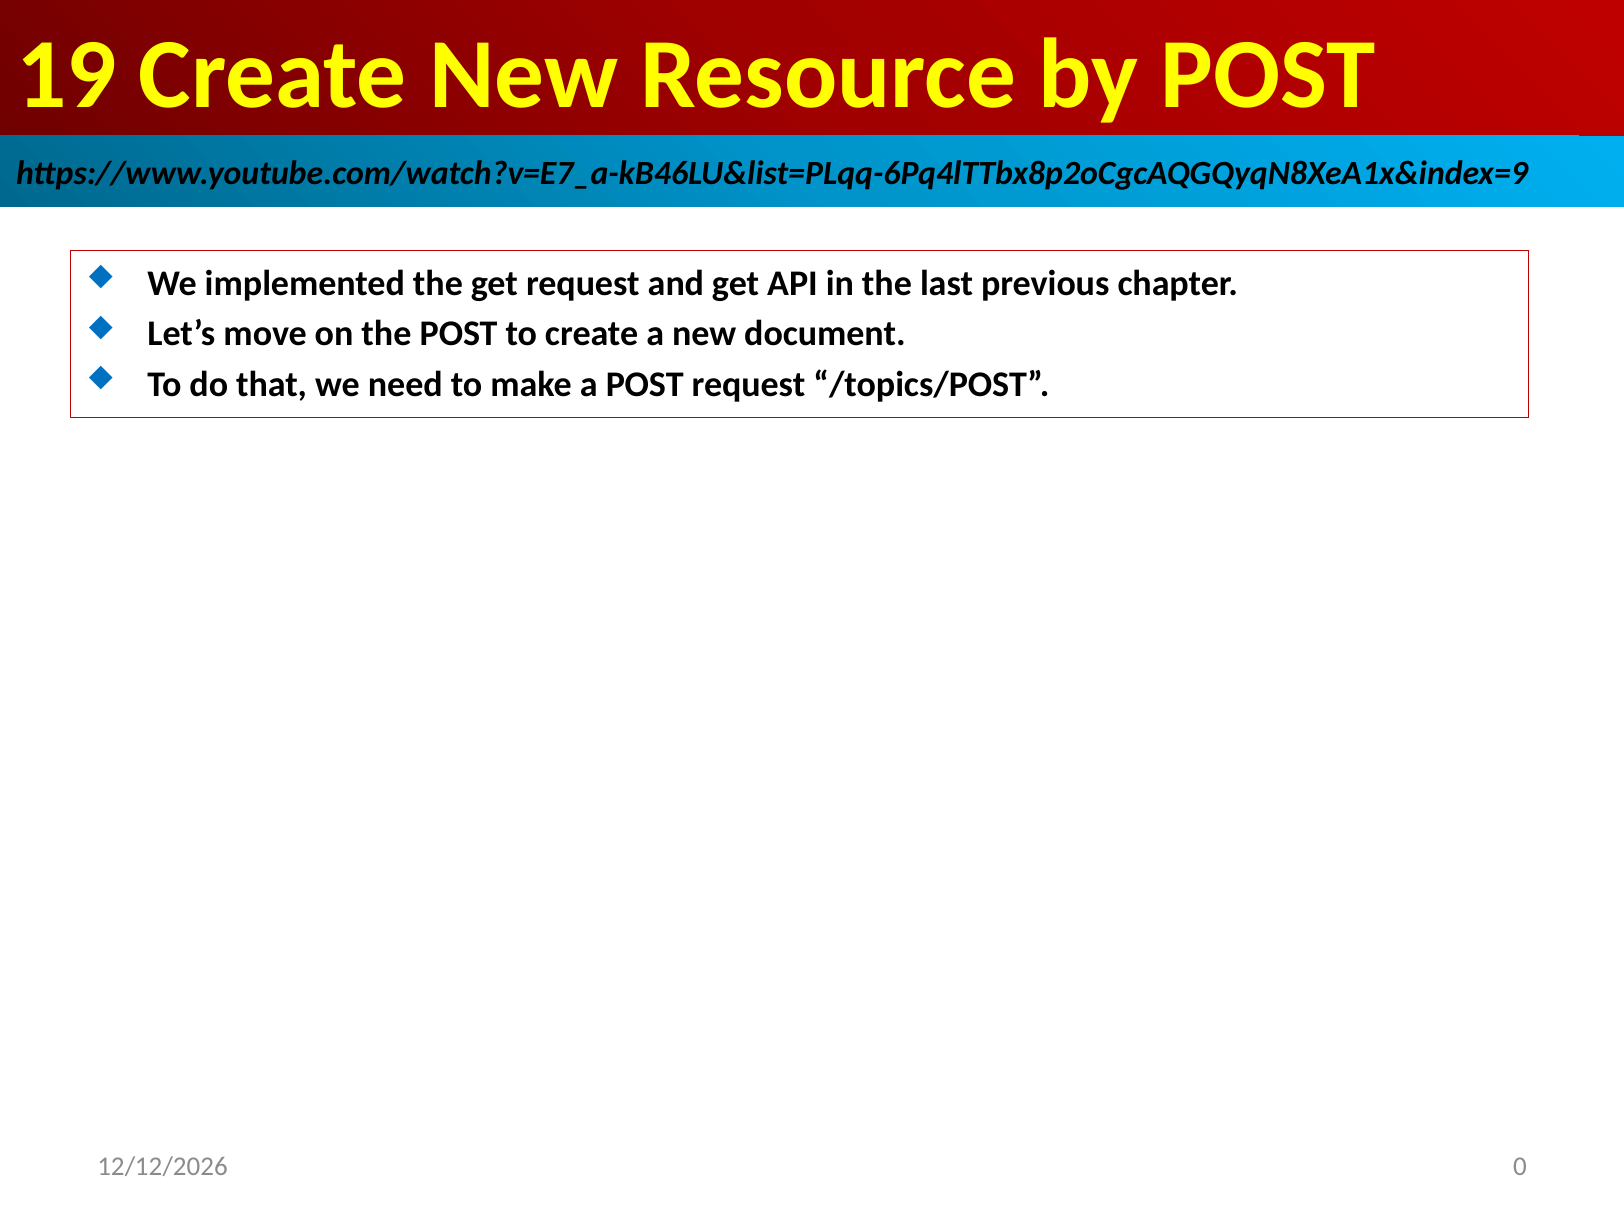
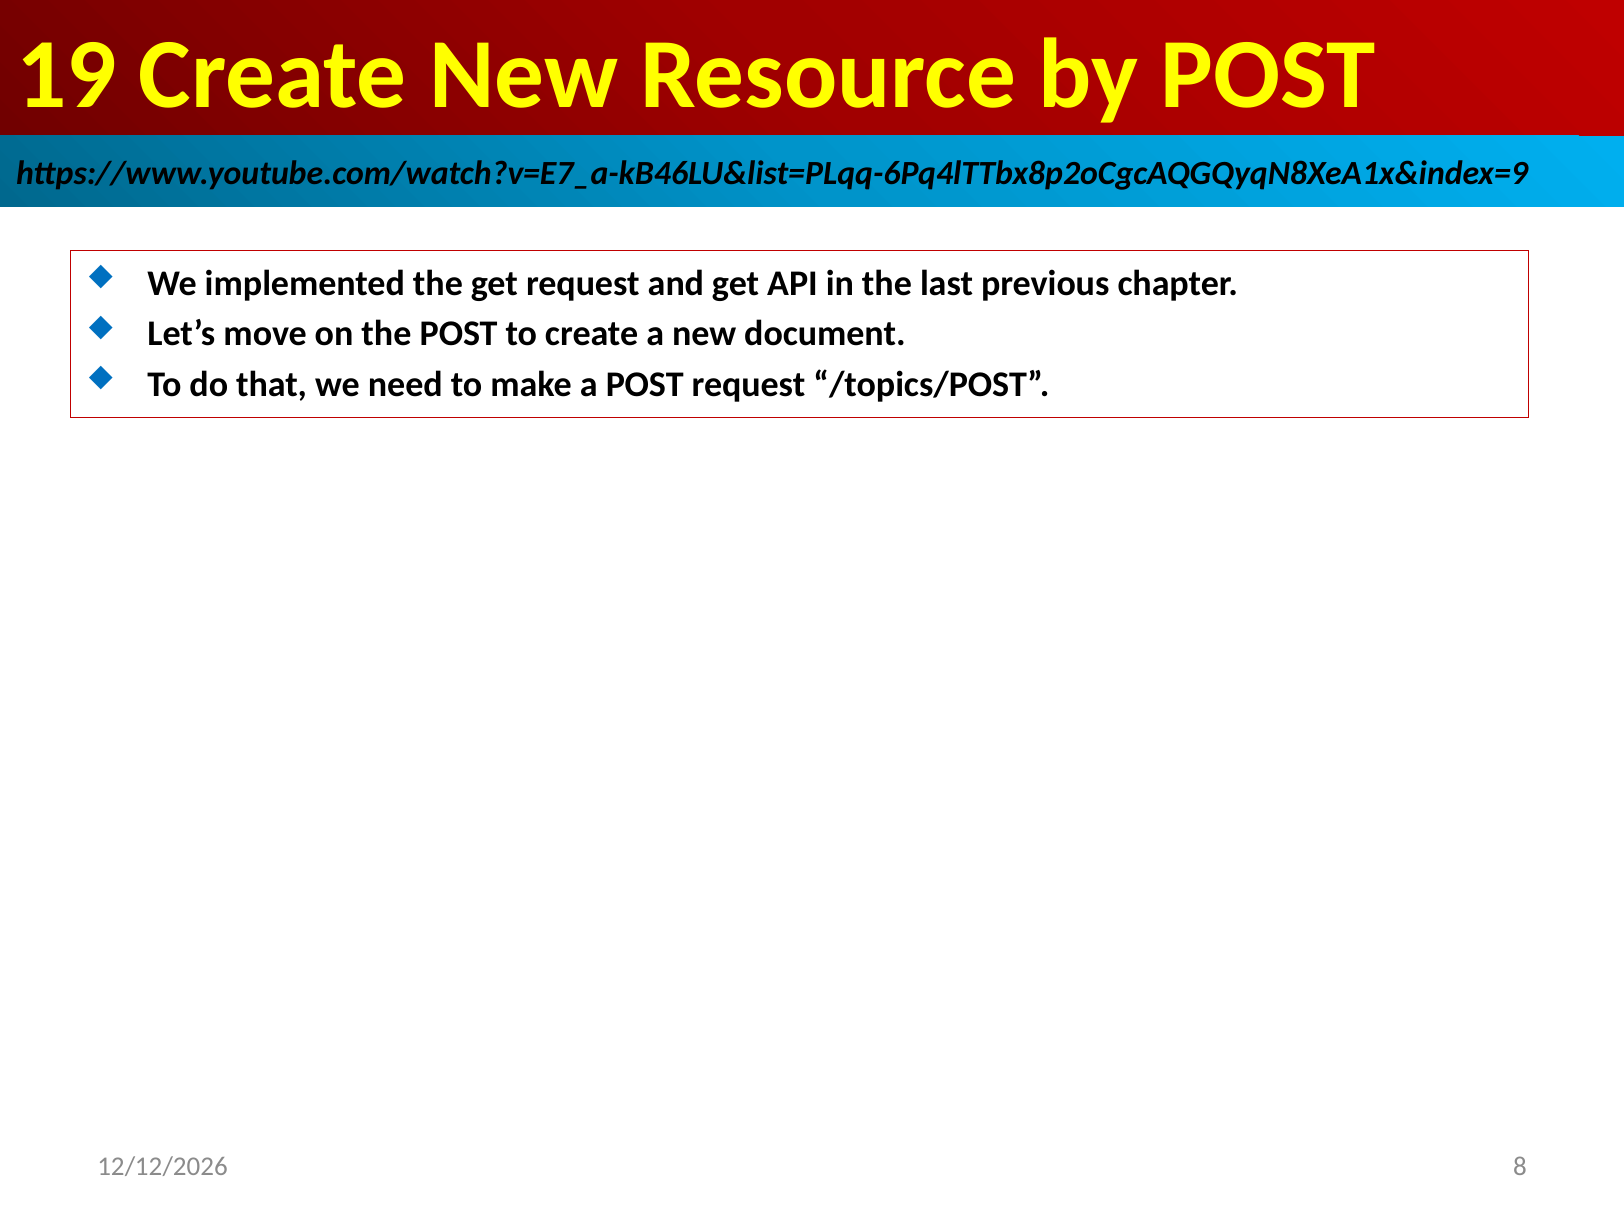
0: 0 -> 8
